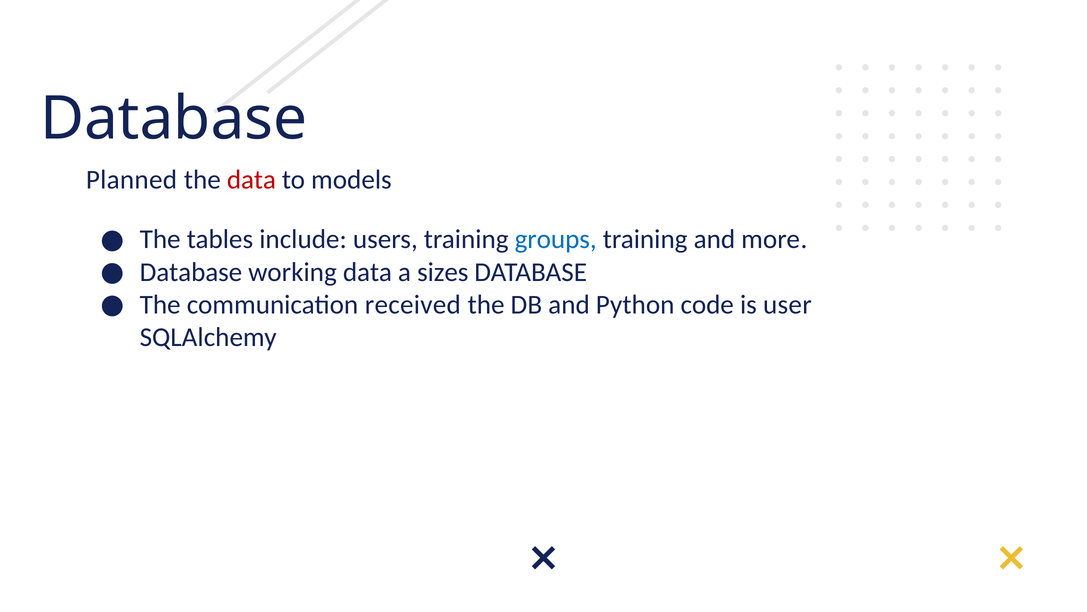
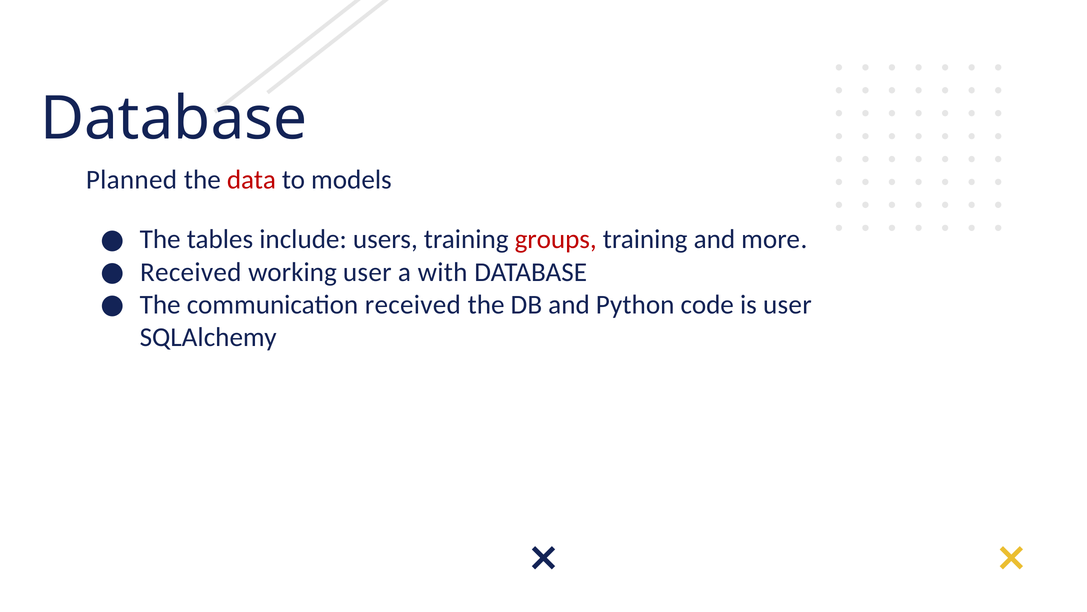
groups colour: blue -> red
Database at (191, 272): Database -> Received
working data: data -> user
sizes: sizes -> with
